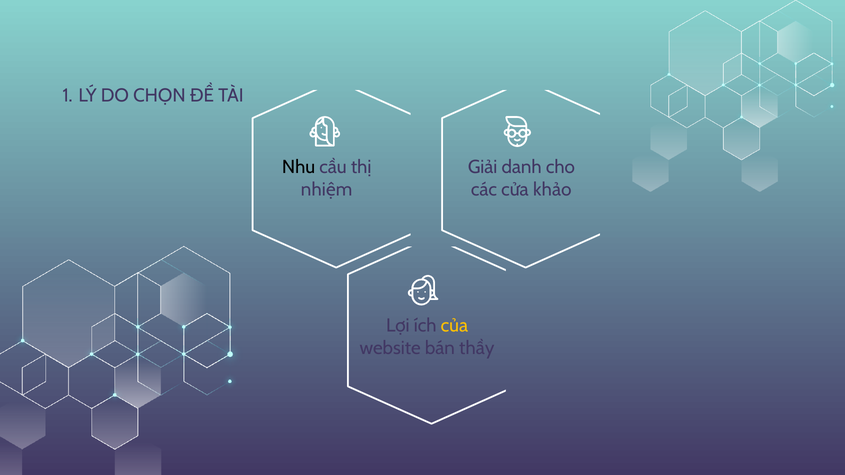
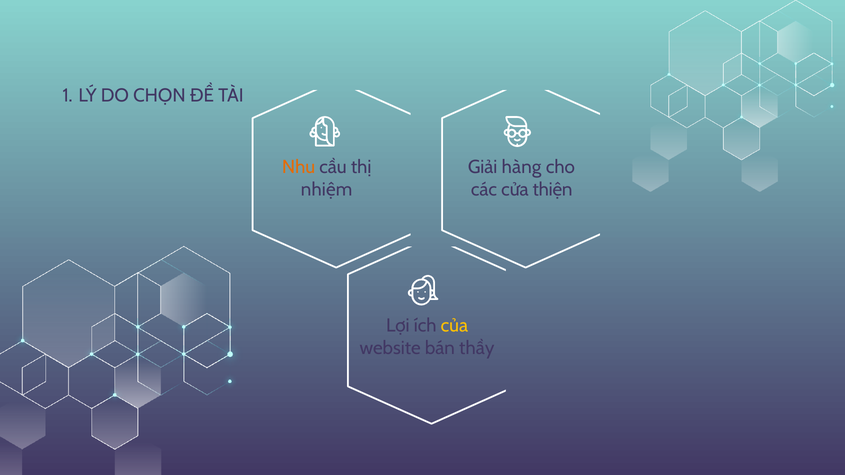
Nhu colour: black -> orange
danh: danh -> hàng
khảo: khảo -> thiện
